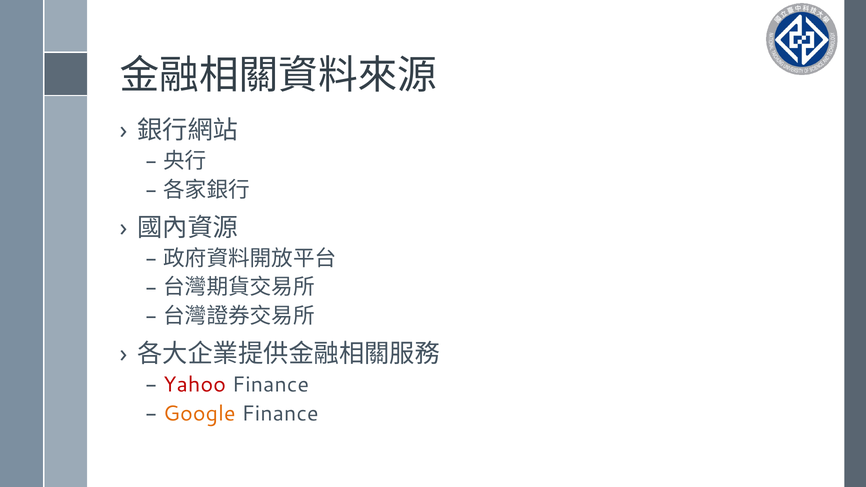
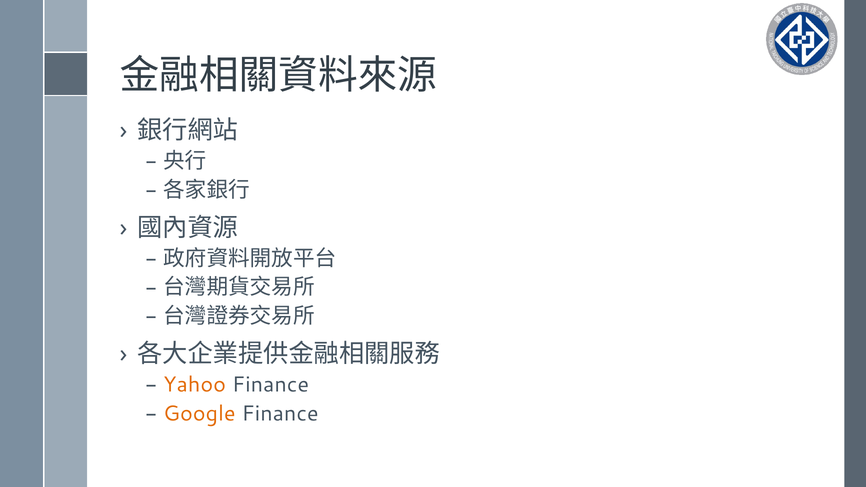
Yahoo colour: red -> orange
